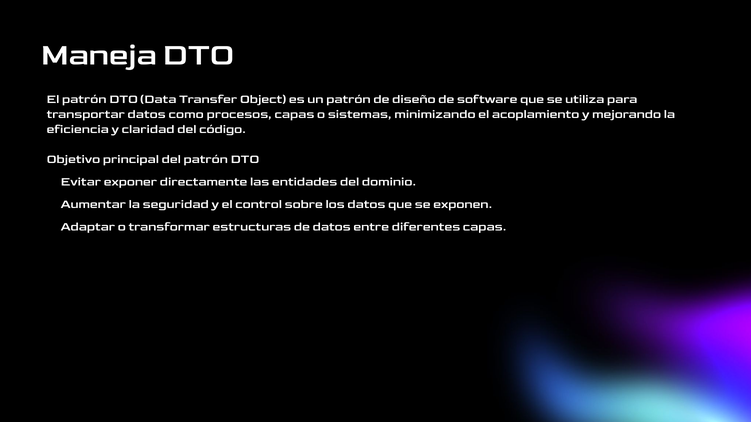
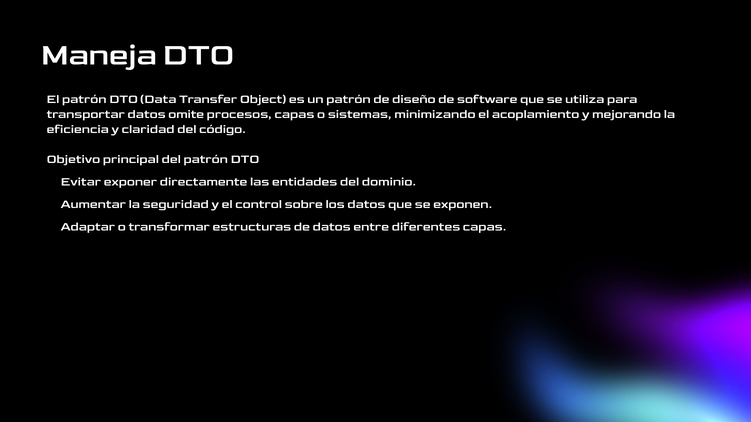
como: como -> omite
